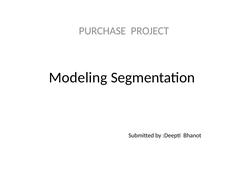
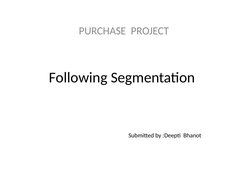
Modeling: Modeling -> Following
